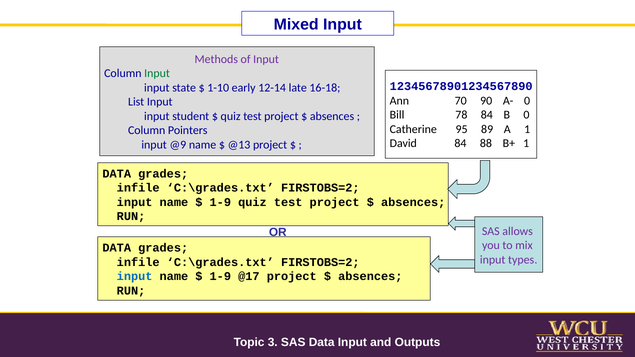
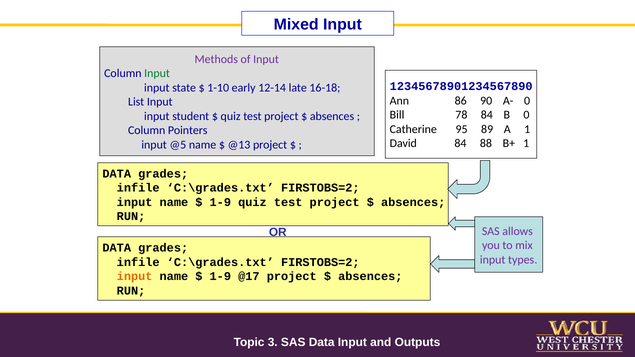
70: 70 -> 86
@9: @9 -> @5
input at (135, 277) colour: blue -> orange
